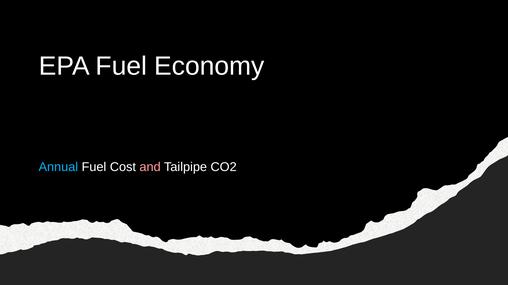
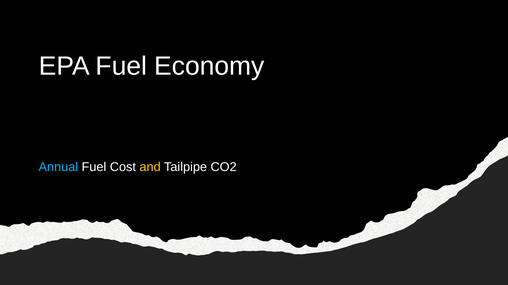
and colour: pink -> yellow
